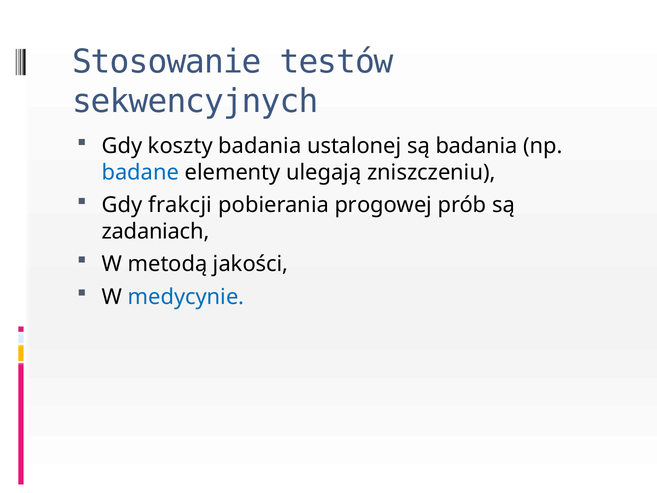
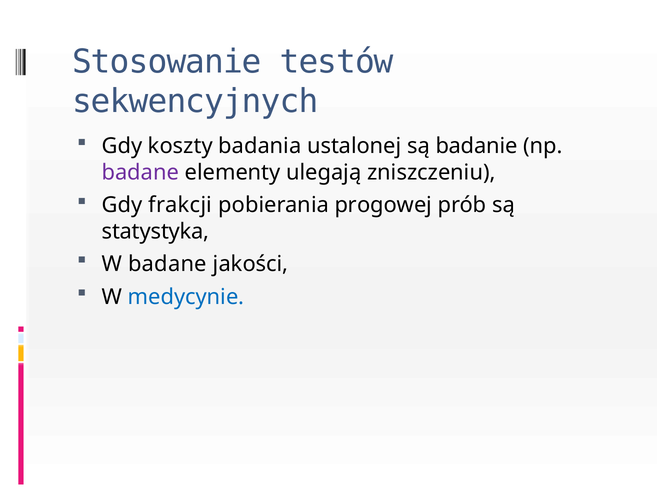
są badania: badania -> badanie
badane at (140, 172) colour: blue -> purple
zadaniach: zadaniach -> statystyka
W metodą: metodą -> badane
